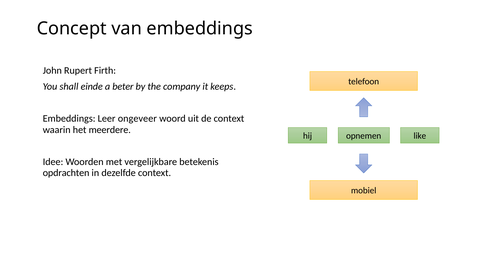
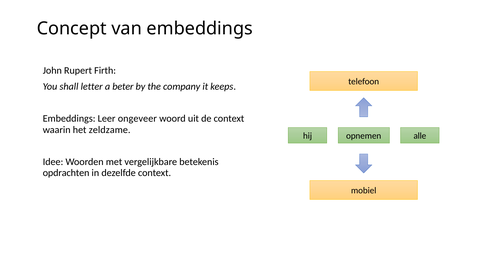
einde: einde -> letter
meerdere: meerdere -> zeldzame
like: like -> alle
